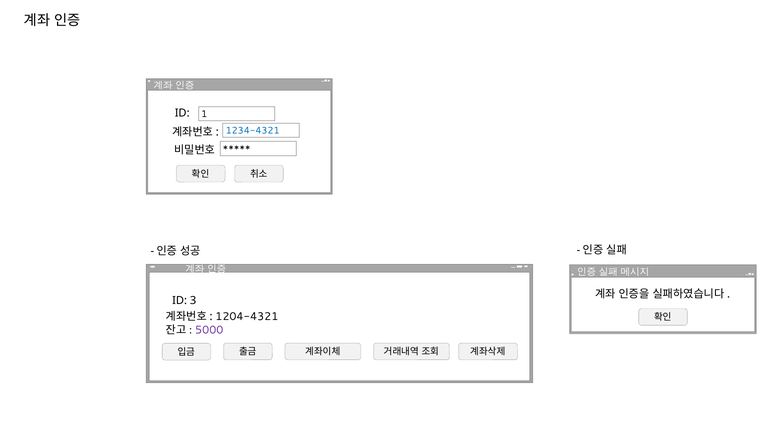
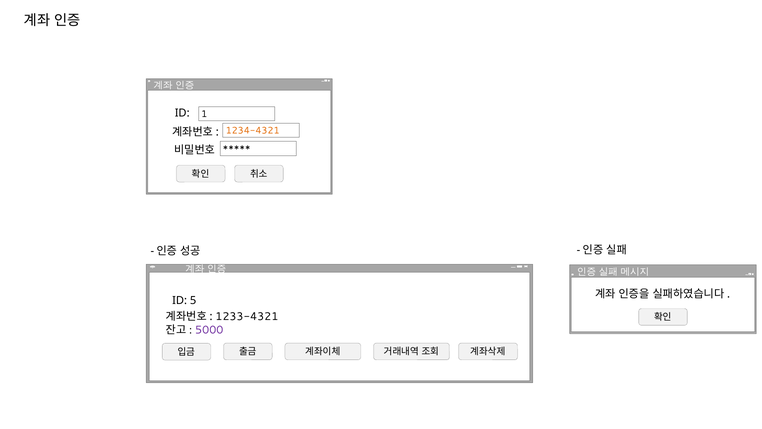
1234-4321 colour: blue -> orange
3: 3 -> 5
1204-4321: 1204-4321 -> 1233-4321
